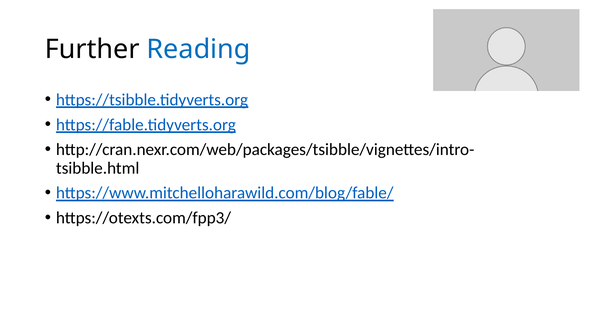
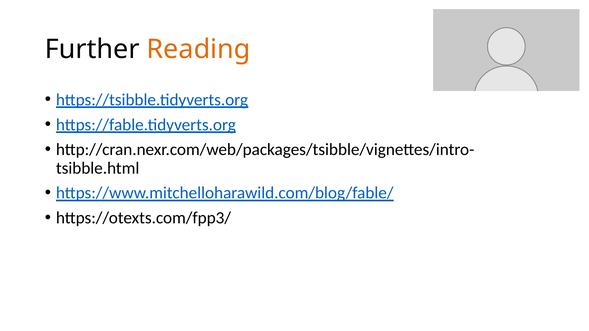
Reading colour: blue -> orange
